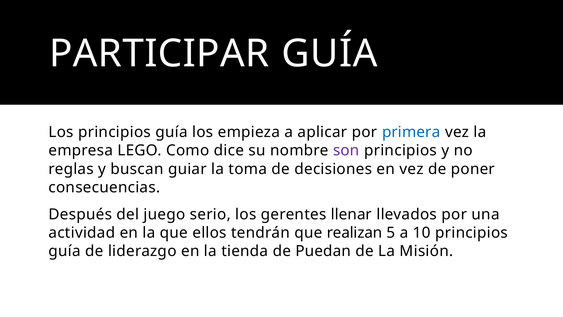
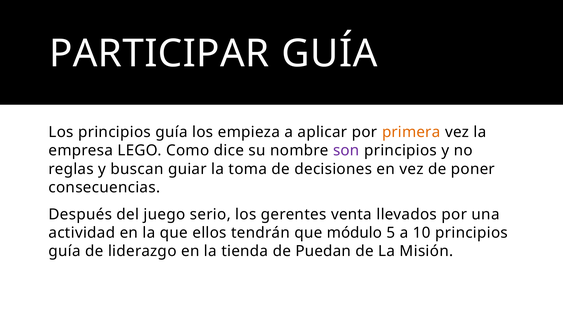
primera colour: blue -> orange
llenar: llenar -> venta
realizan: realizan -> módulo
